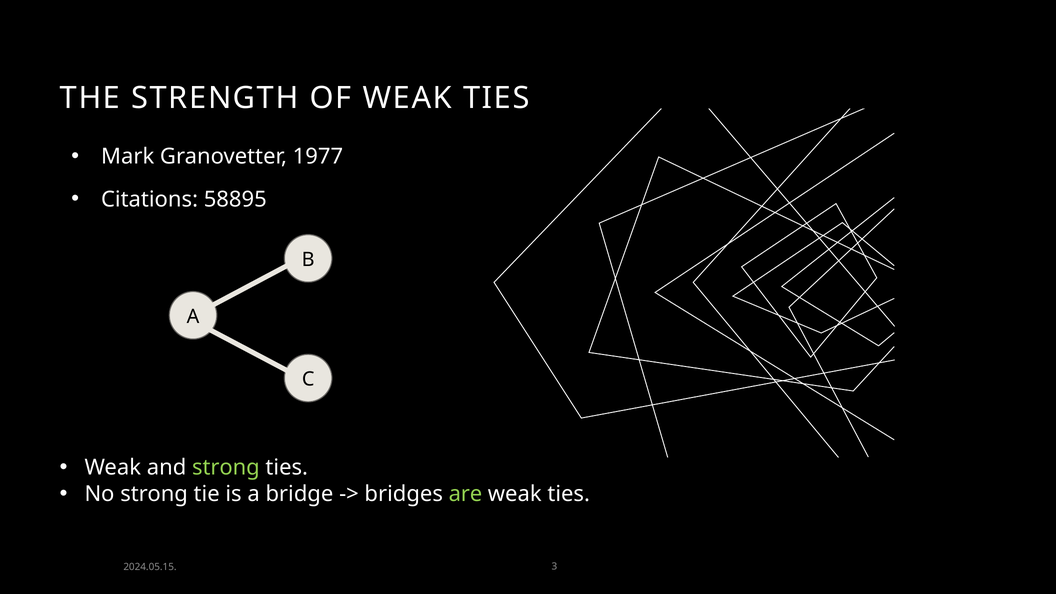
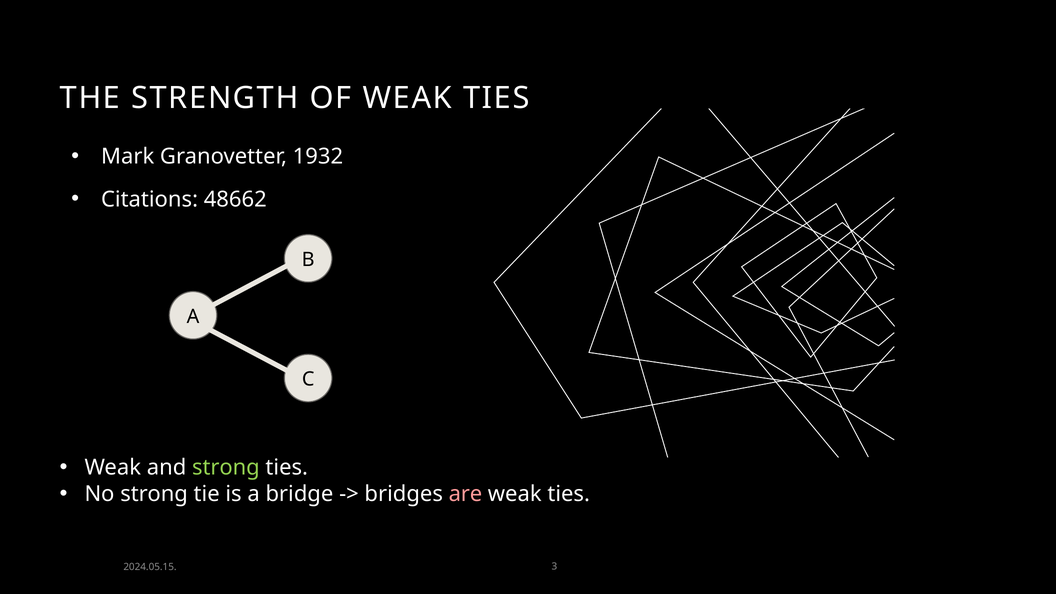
1977: 1977 -> 1932
58895: 58895 -> 48662
are colour: light green -> pink
